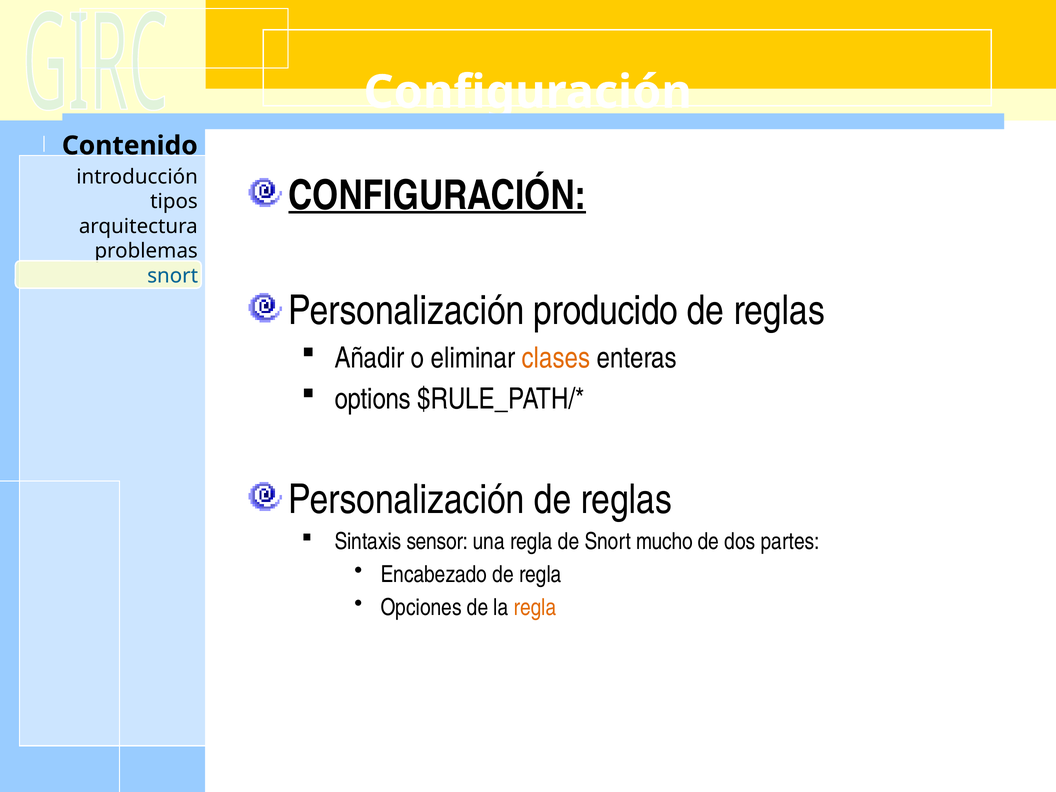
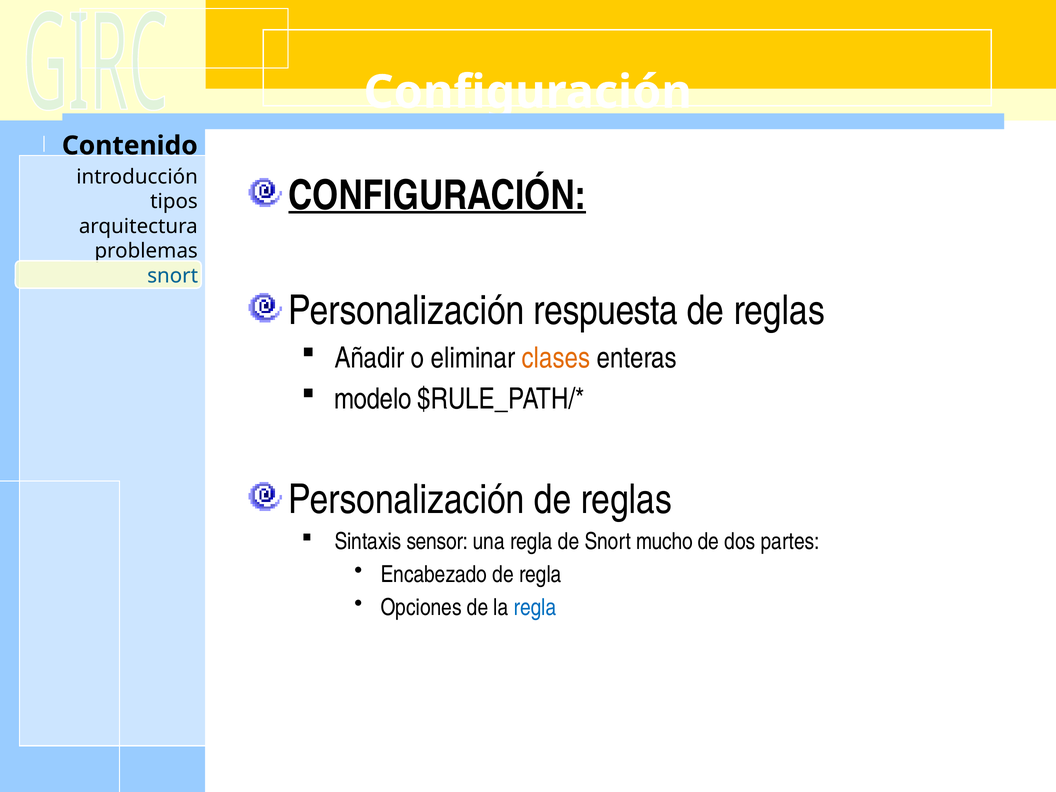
producido: producido -> respuesta
options: options -> modelo
regla at (535, 607) colour: orange -> blue
